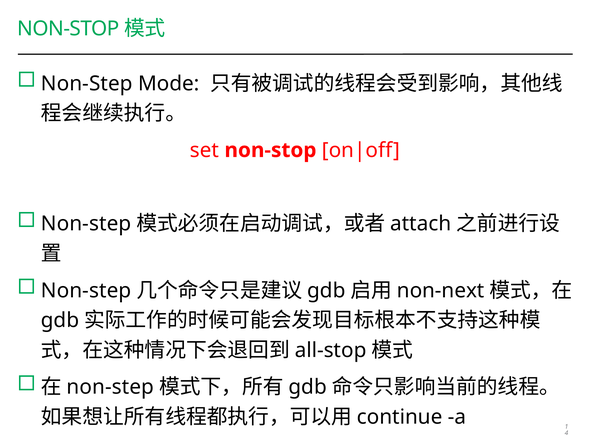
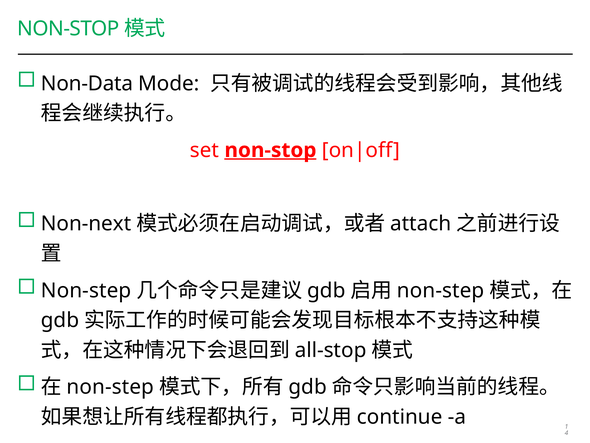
Non-Step at (87, 83): Non-Step -> Non-Data
non-stop at (270, 150) underline: none -> present
Non-step at (86, 224): Non-step -> Non-next
non-next at (441, 290): non-next -> non-step
